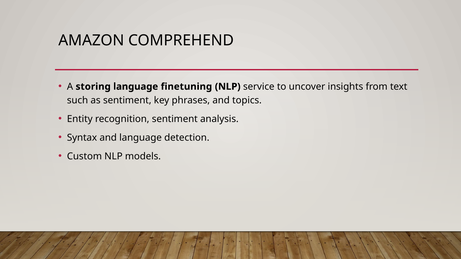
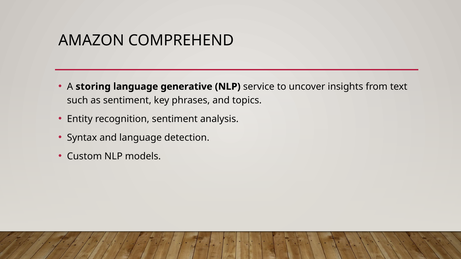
finetuning: finetuning -> generative
